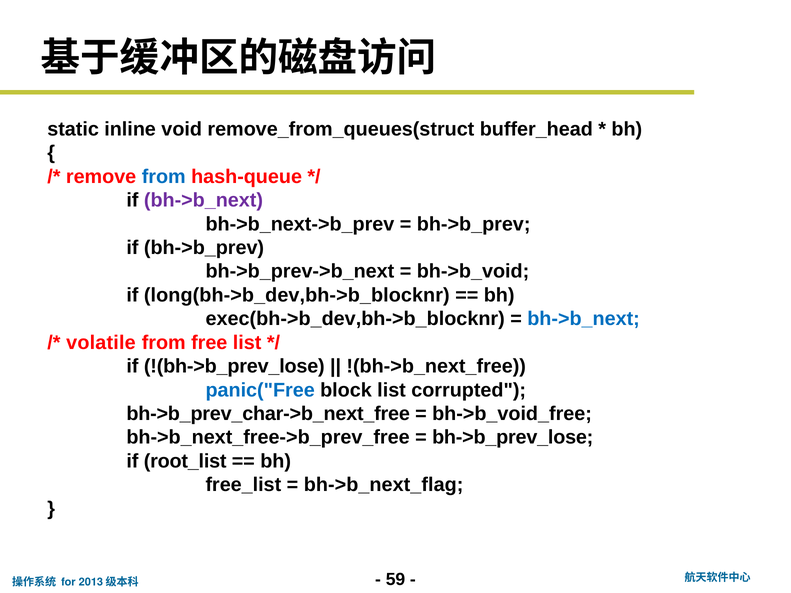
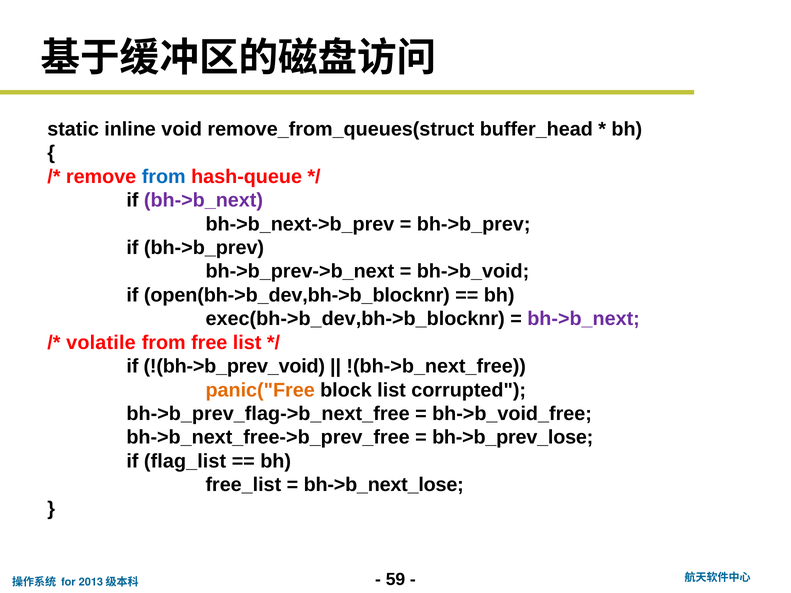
long(bh->b_dev,bh->b_blocknr: long(bh->b_dev,bh->b_blocknr -> open(bh->b_dev,bh->b_blocknr
bh->b_next at (584, 319) colour: blue -> purple
!(bh->b_prev_lose: !(bh->b_prev_lose -> !(bh->b_prev_void
panic("Free colour: blue -> orange
bh->b_prev_char->b_next_free: bh->b_prev_char->b_next_free -> bh->b_prev_flag->b_next_free
root_list: root_list -> flag_list
bh->b_next_flag: bh->b_next_flag -> bh->b_next_lose
